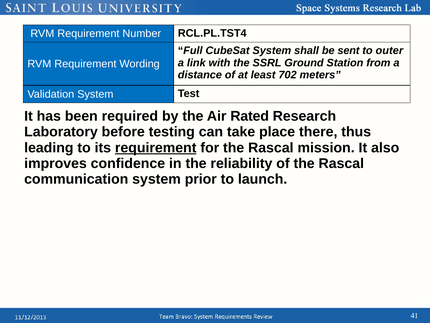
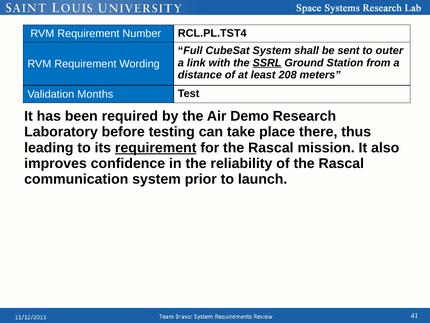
SSRL underline: none -> present
702: 702 -> 208
Validation System: System -> Months
Rated: Rated -> Demo
